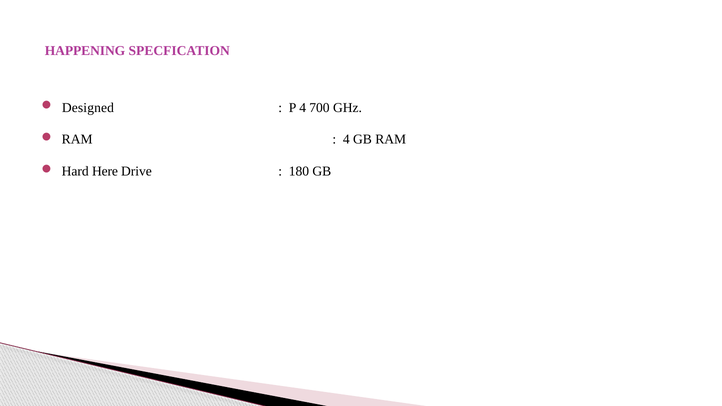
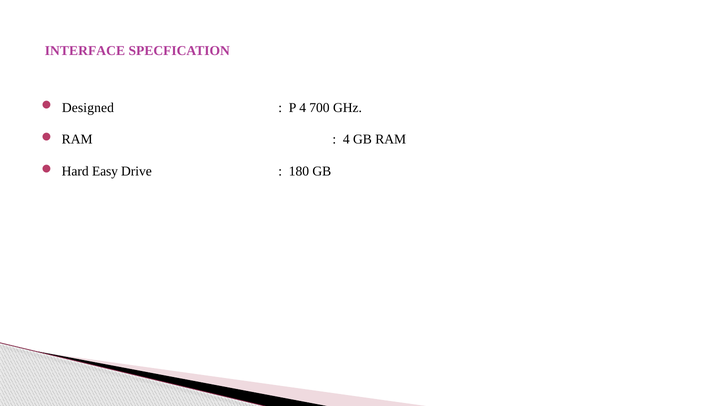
HAPPENING: HAPPENING -> INTERFACE
Here: Here -> Easy
